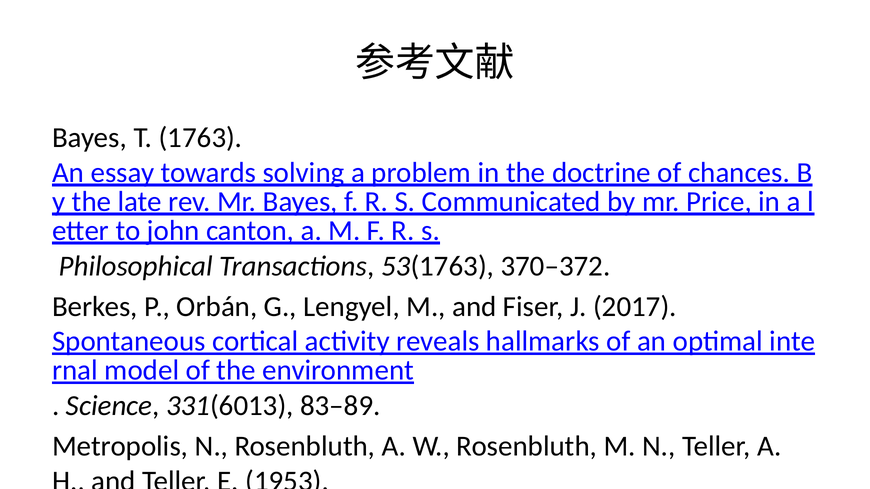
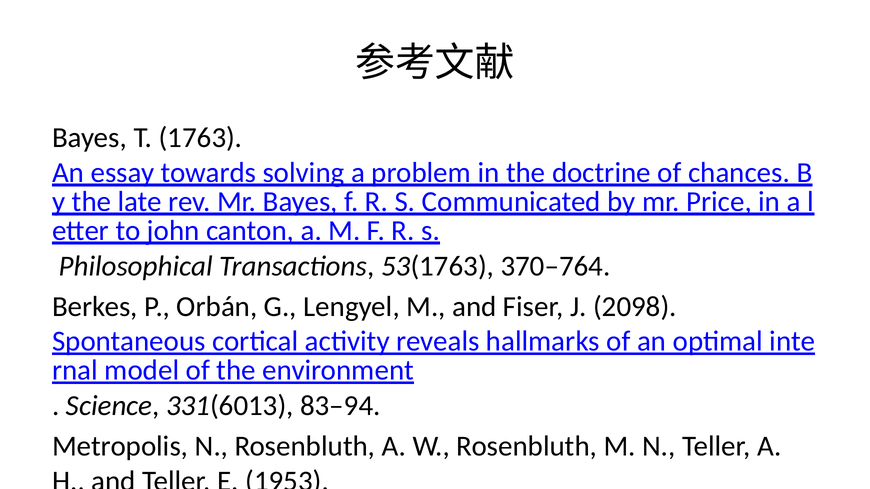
370–372: 370–372 -> 370–764
2017: 2017 -> 2098
83–89: 83–89 -> 83–94
